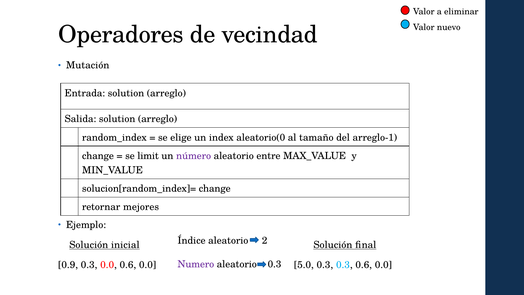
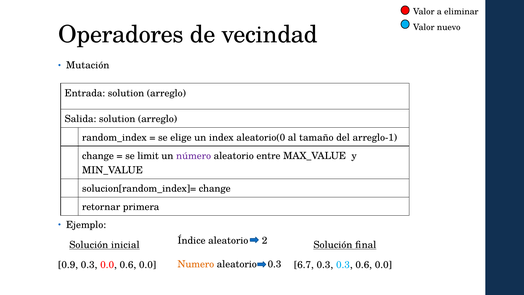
mejores: mejores -> primera
Numero colour: purple -> orange
5.0: 5.0 -> 6.7
